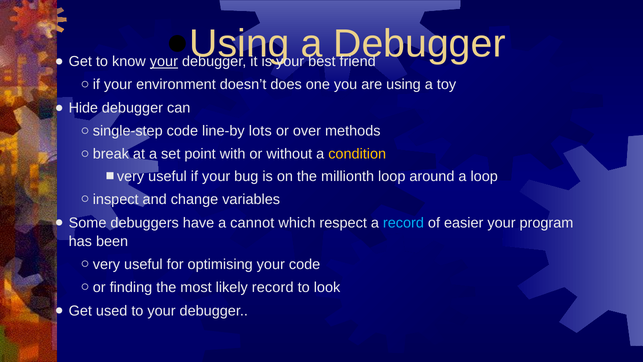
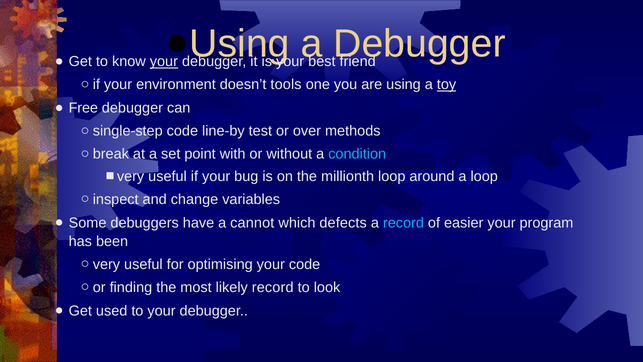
does: does -> tools
toy underline: none -> present
Hide: Hide -> Free
lots: lots -> test
condition colour: yellow -> light blue
respect: respect -> defects
